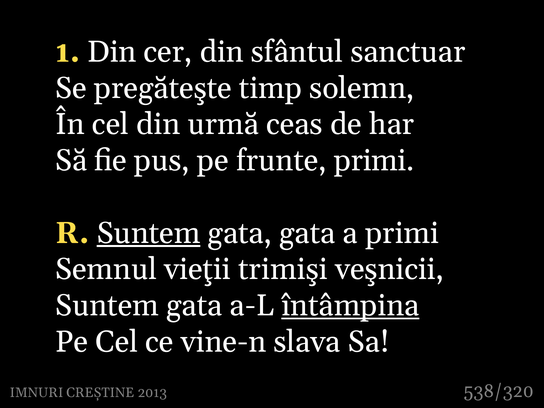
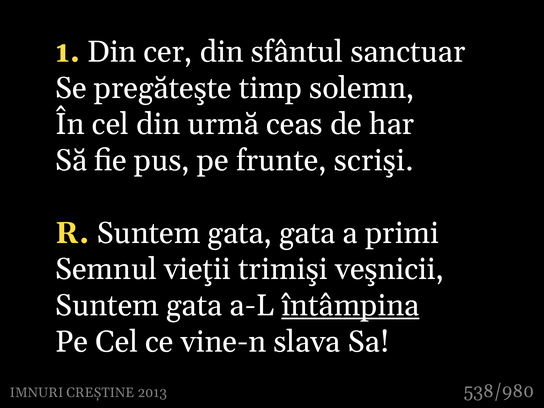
frunte primi: primi -> scrişi
Suntem at (149, 233) underline: present -> none
538/320: 538/320 -> 538/980
